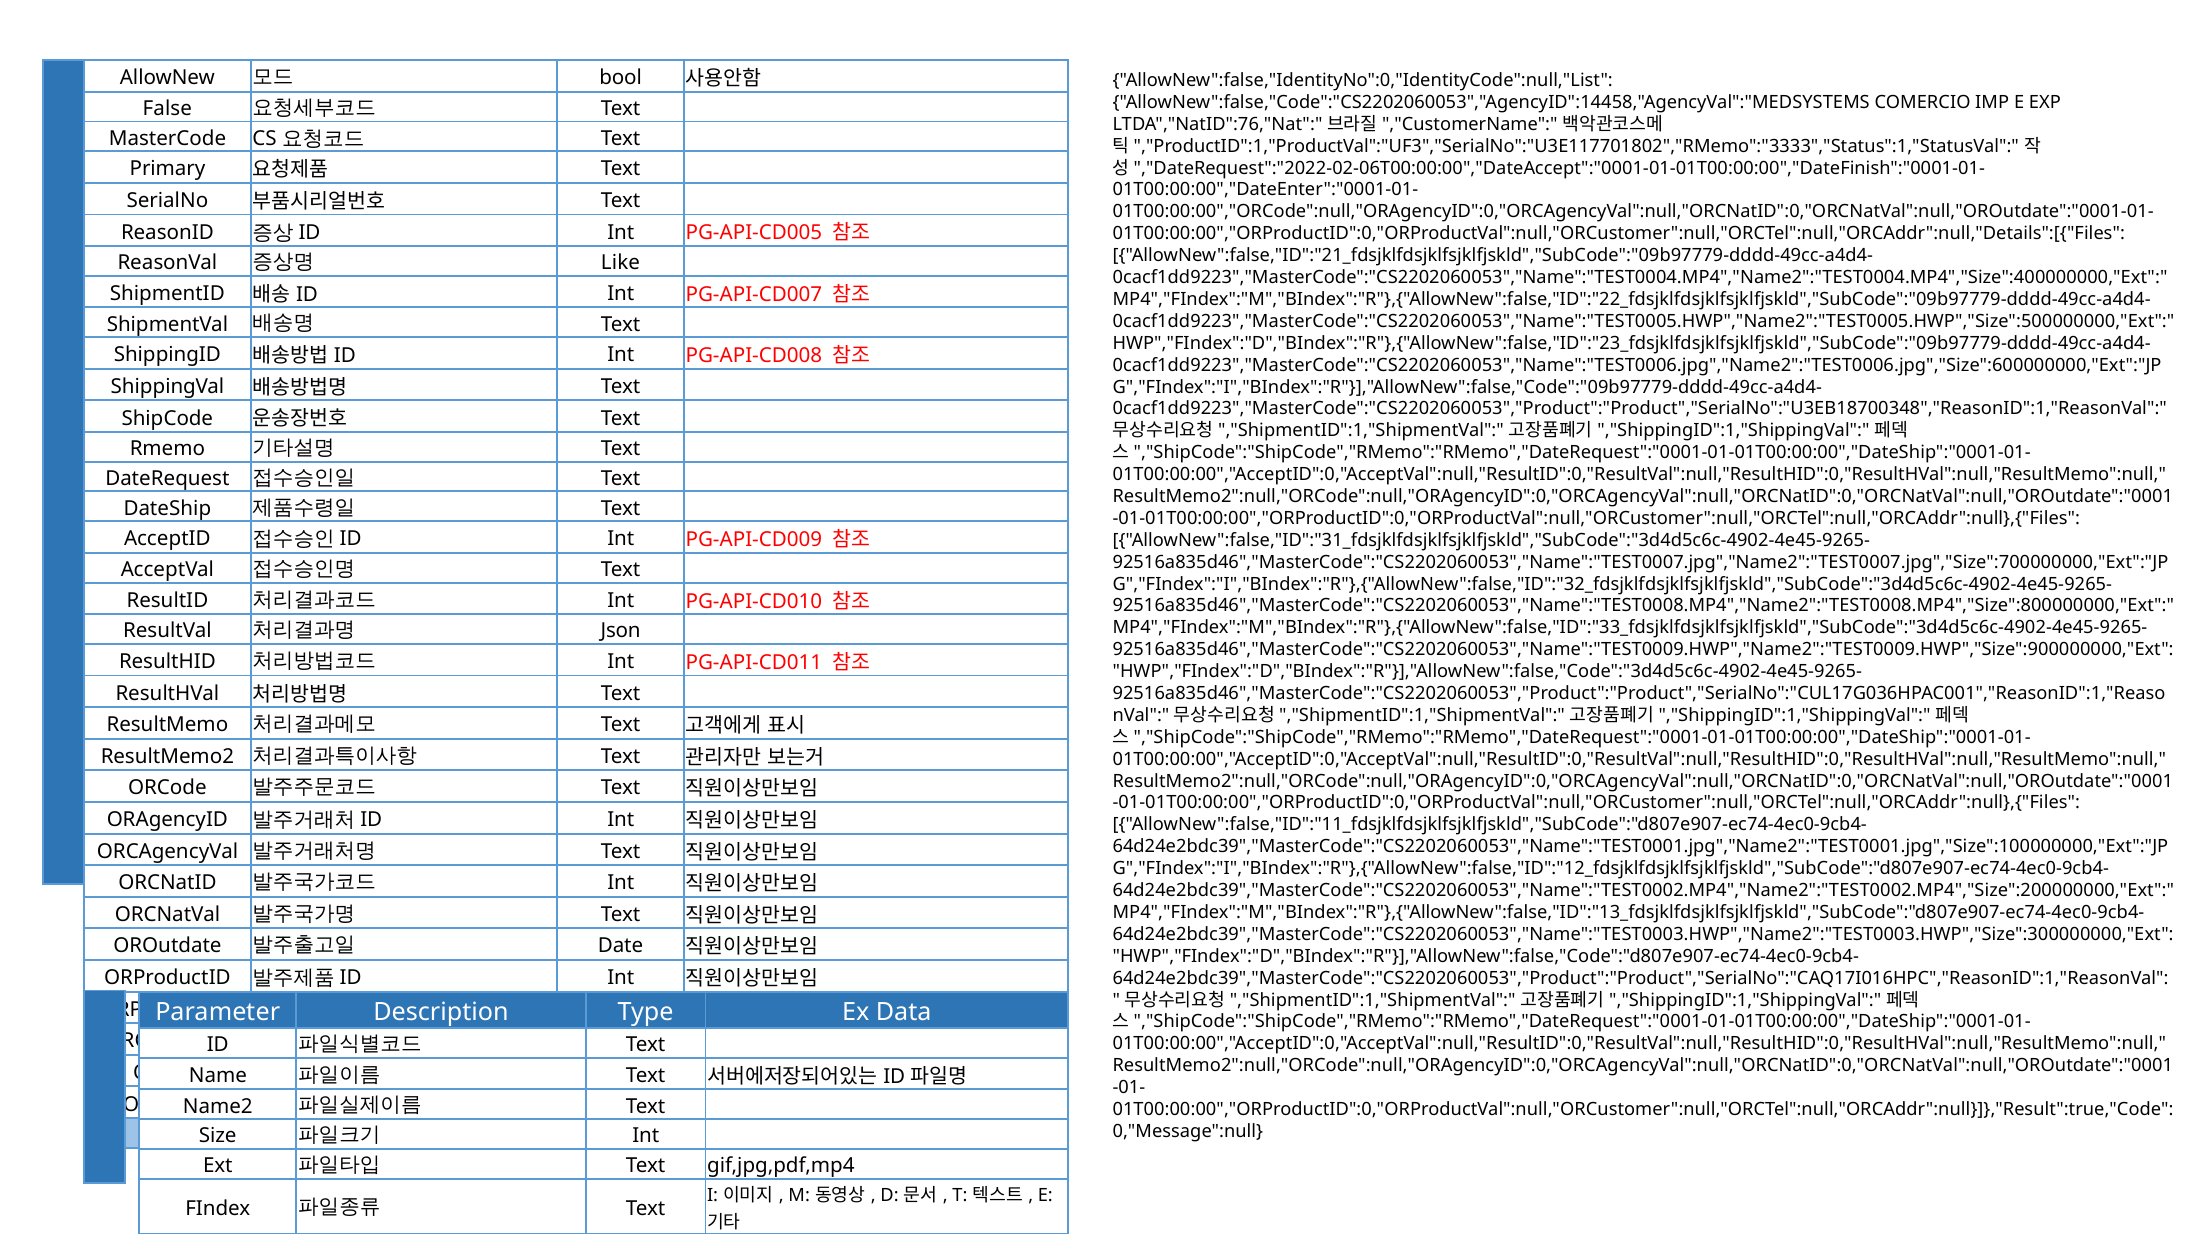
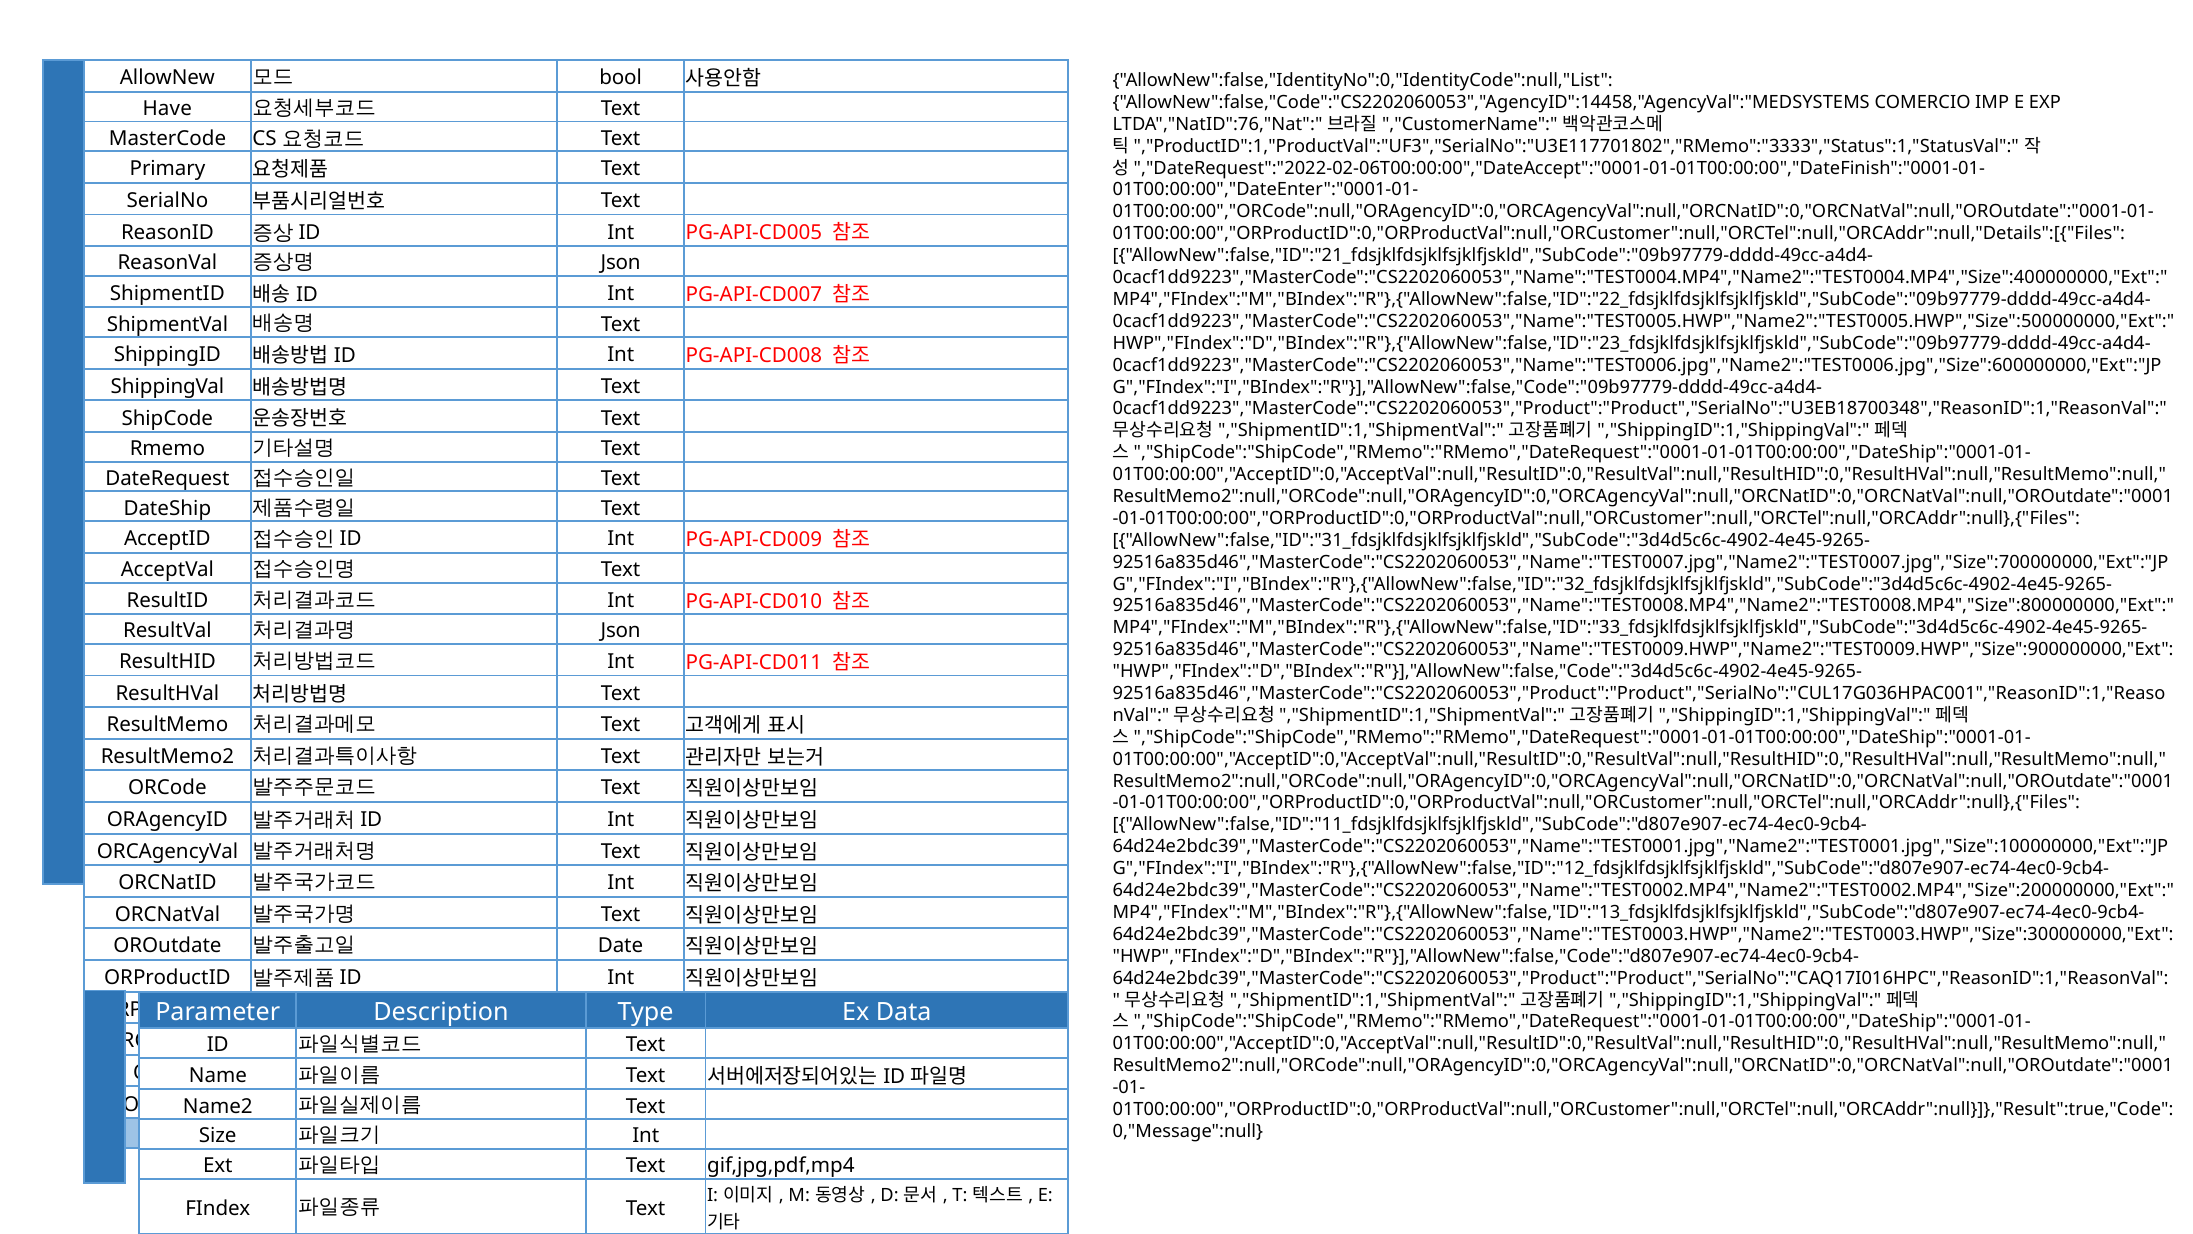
False: False -> Have
Like at (620, 263): Like -> Json
